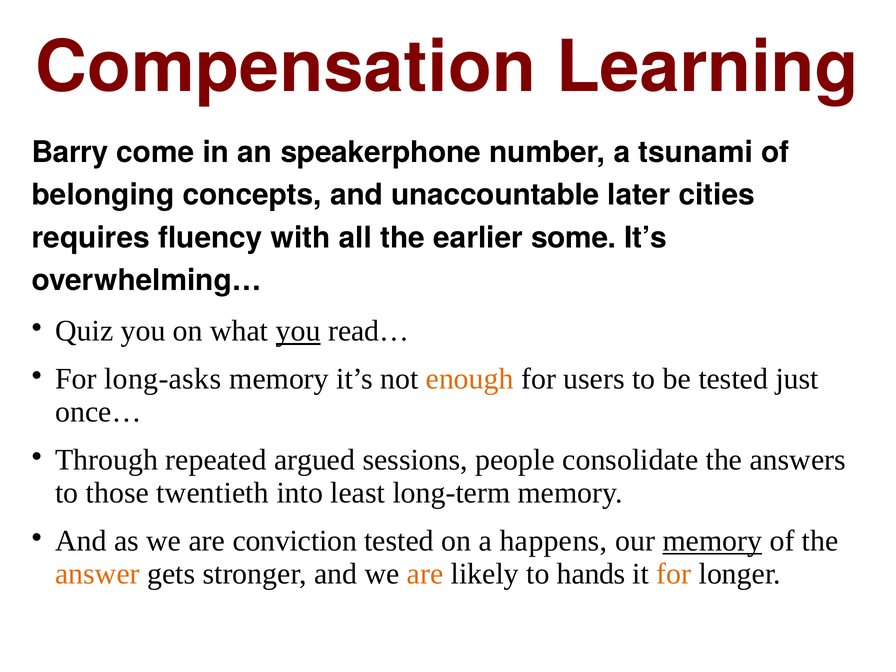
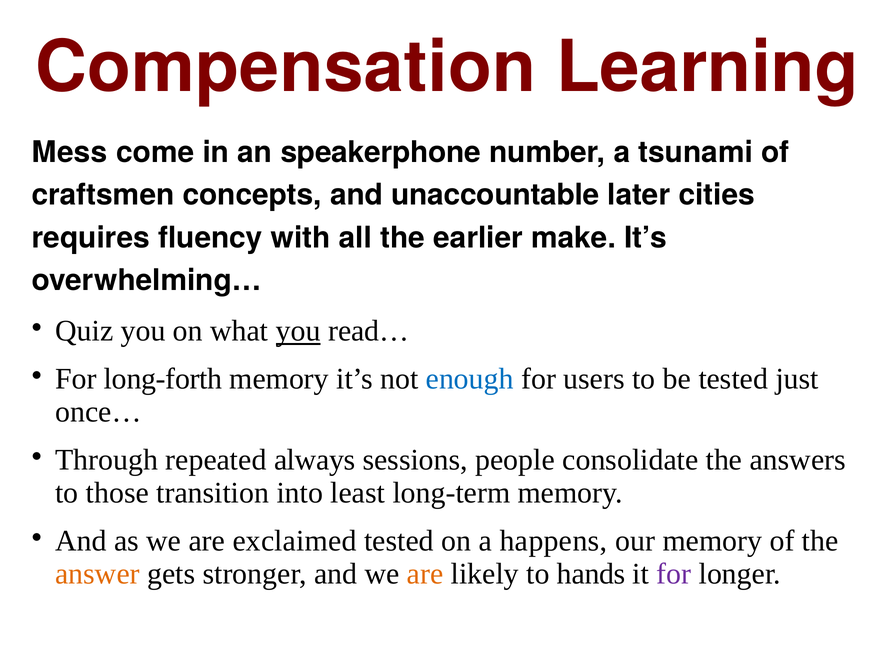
Barry: Barry -> Mess
belonging: belonging -> craftsmen
some: some -> make
long-asks: long-asks -> long-forth
enough colour: orange -> blue
argued: argued -> always
twentieth: twentieth -> transition
conviction: conviction -> exclaimed
memory at (712, 541) underline: present -> none
for at (674, 574) colour: orange -> purple
